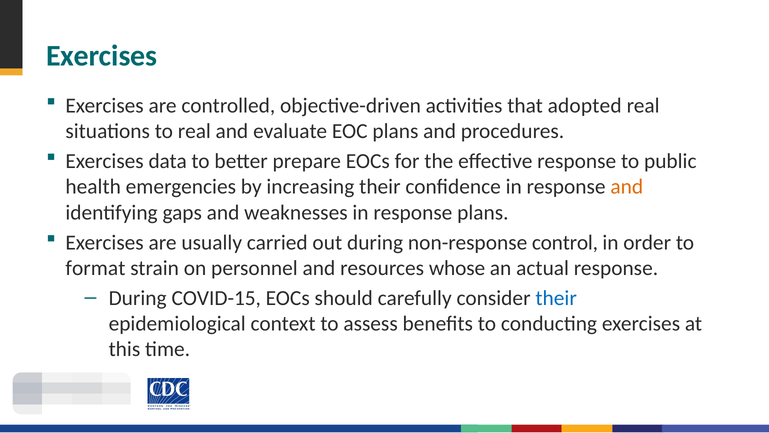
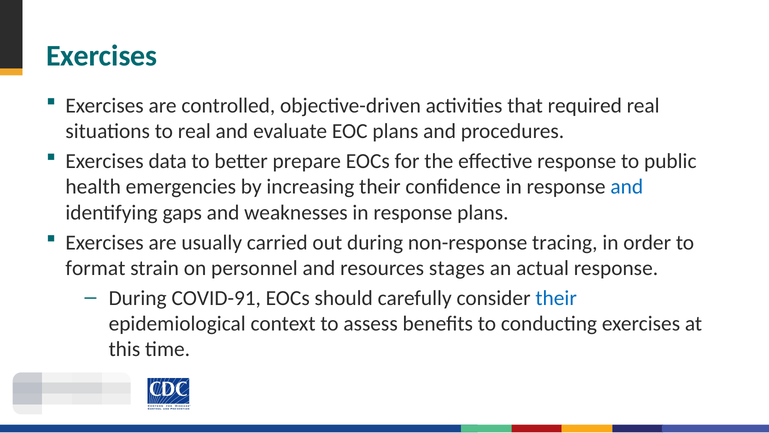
adopted: adopted -> required
and at (627, 187) colour: orange -> blue
control: control -> tracing
whose: whose -> stages
COVID-15: COVID-15 -> COVID-91
